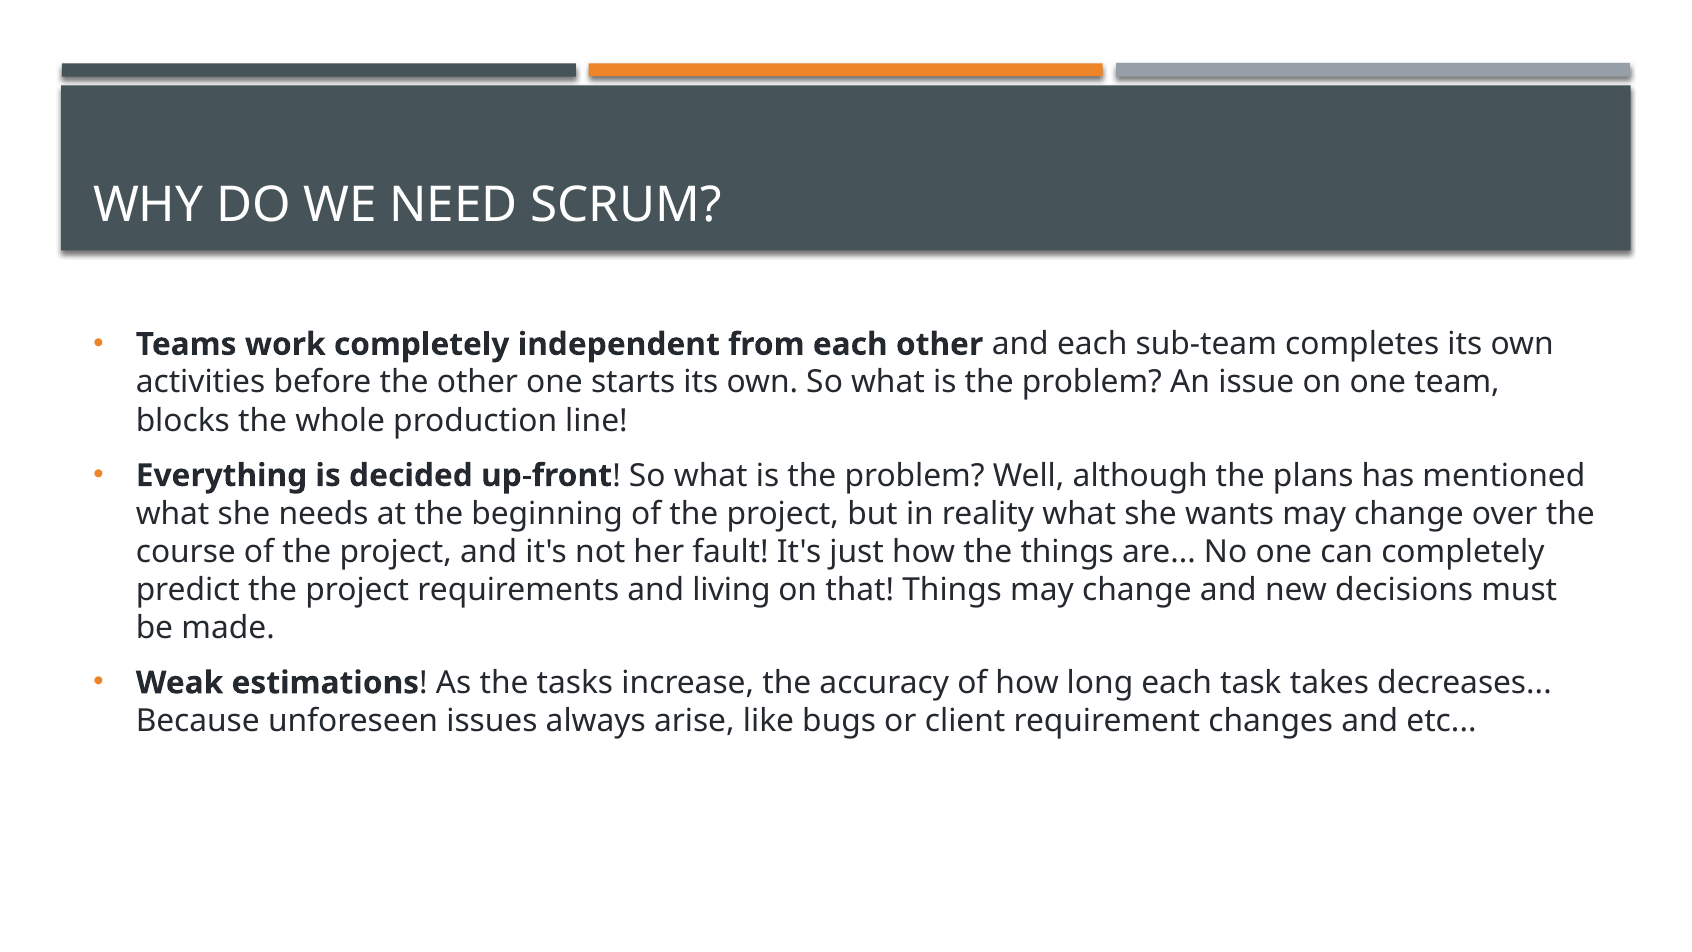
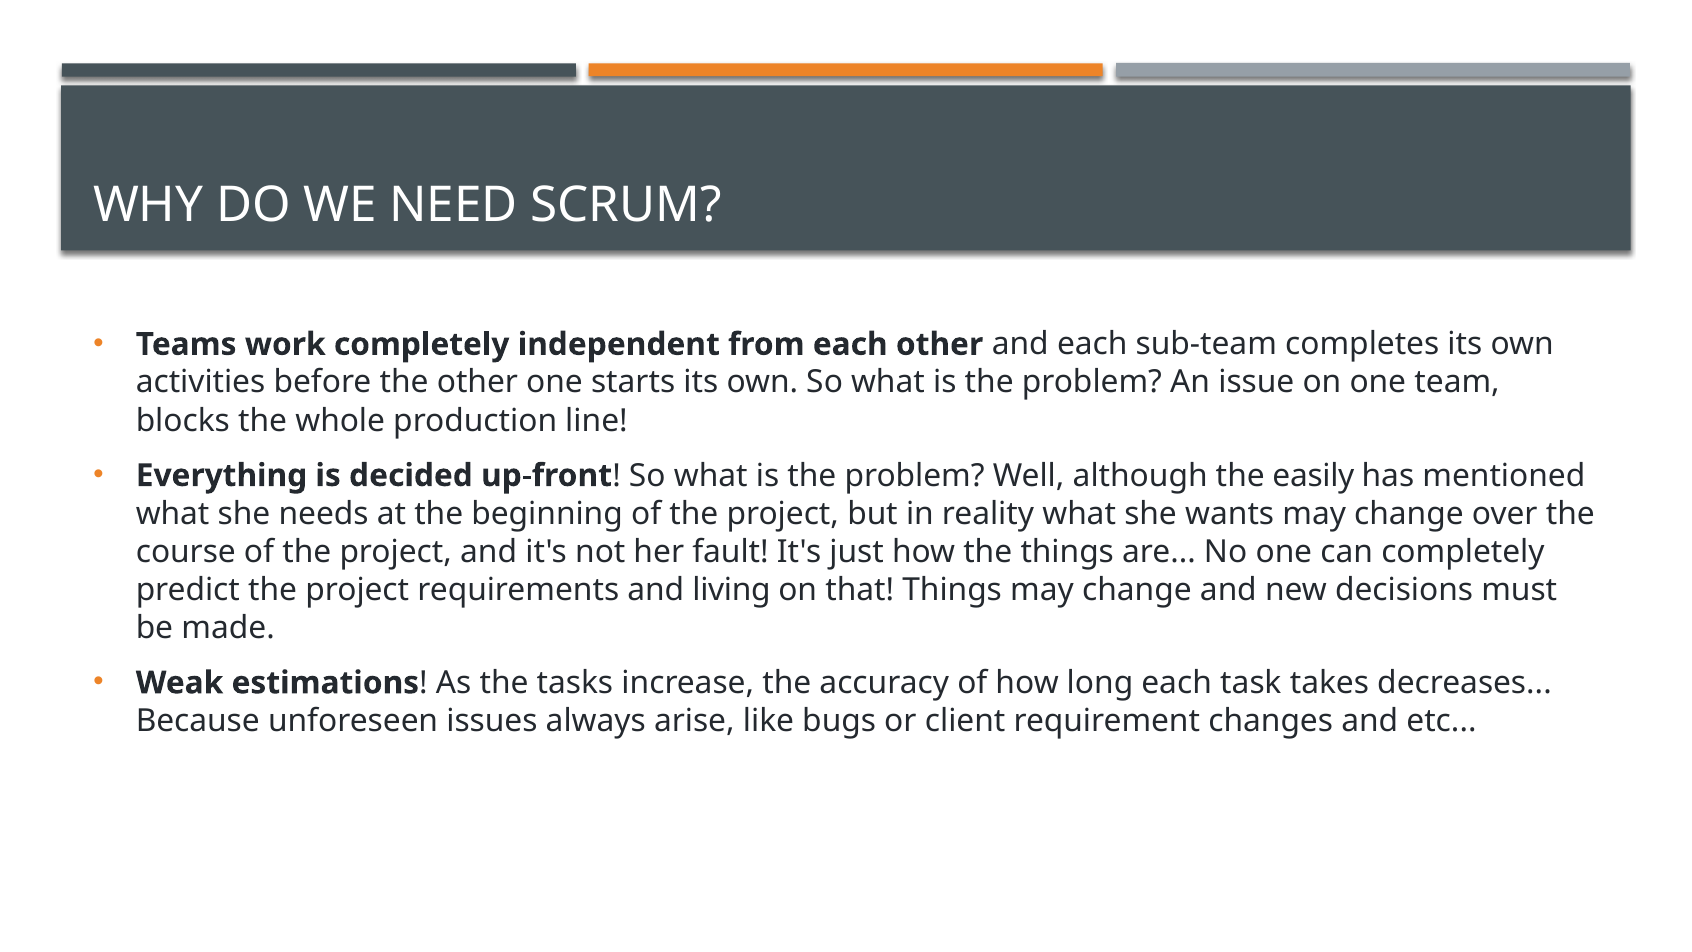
plans: plans -> easily
